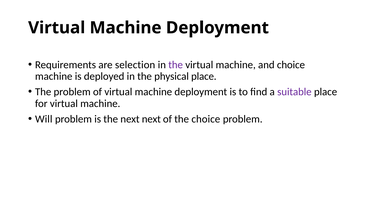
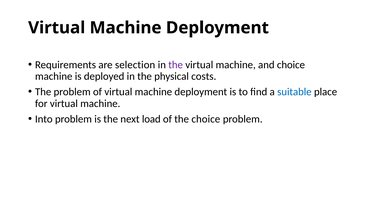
physical place: place -> costs
suitable colour: purple -> blue
Will: Will -> Into
next next: next -> load
